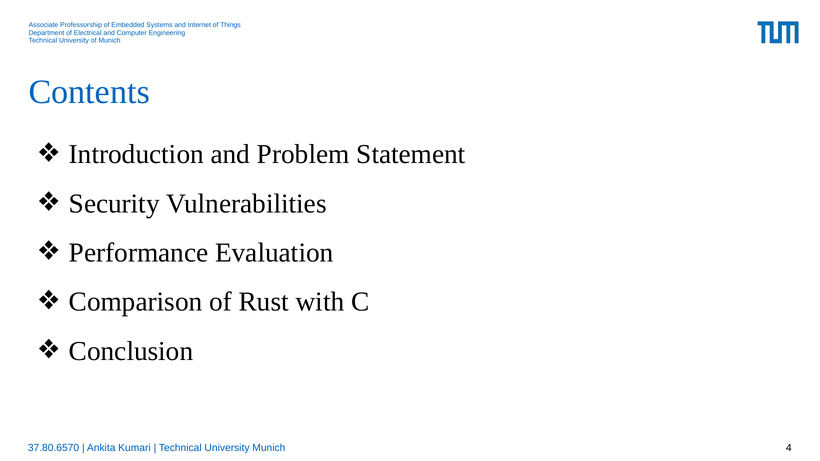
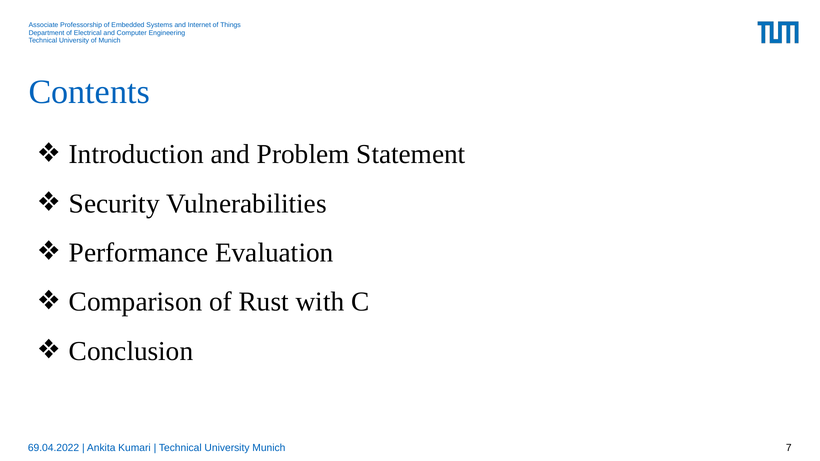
37.80.6570: 37.80.6570 -> 69.04.2022
4: 4 -> 7
